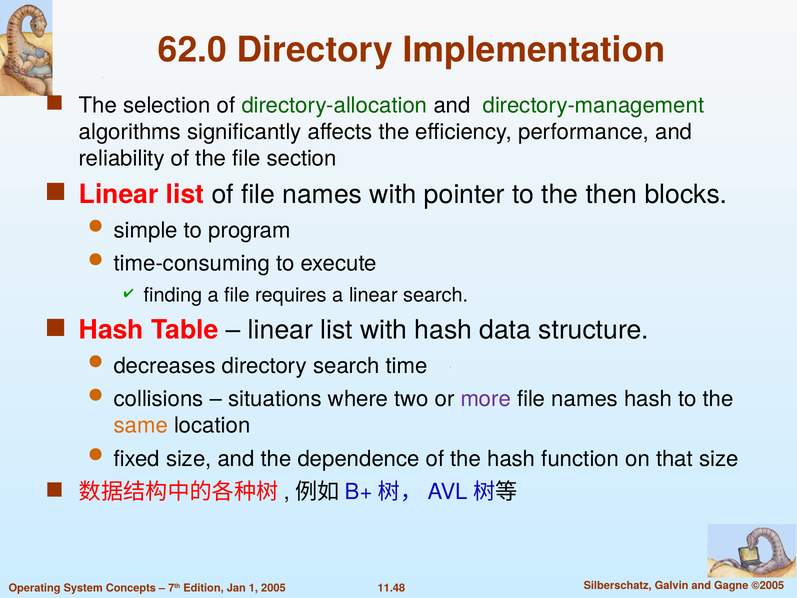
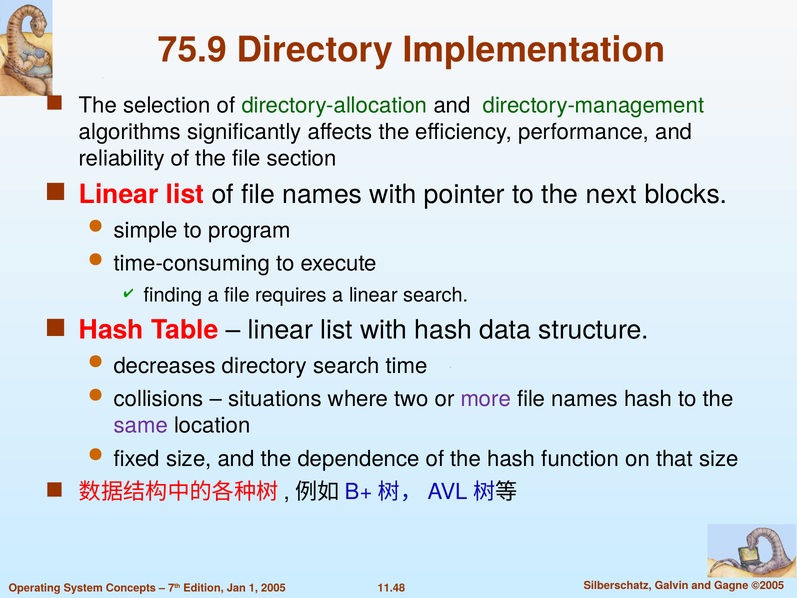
62.0: 62.0 -> 75.9
then: then -> next
same colour: orange -> purple
